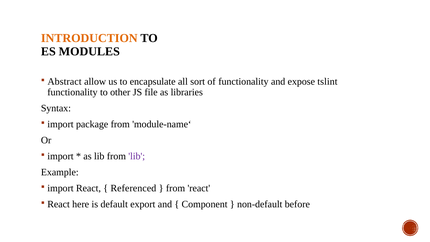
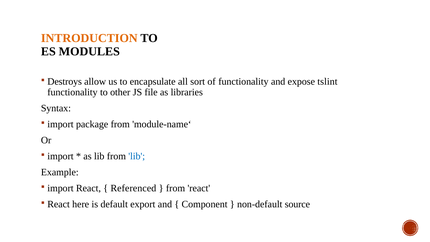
Abstract: Abstract -> Destroys
lib at (137, 156) colour: purple -> blue
before: before -> source
